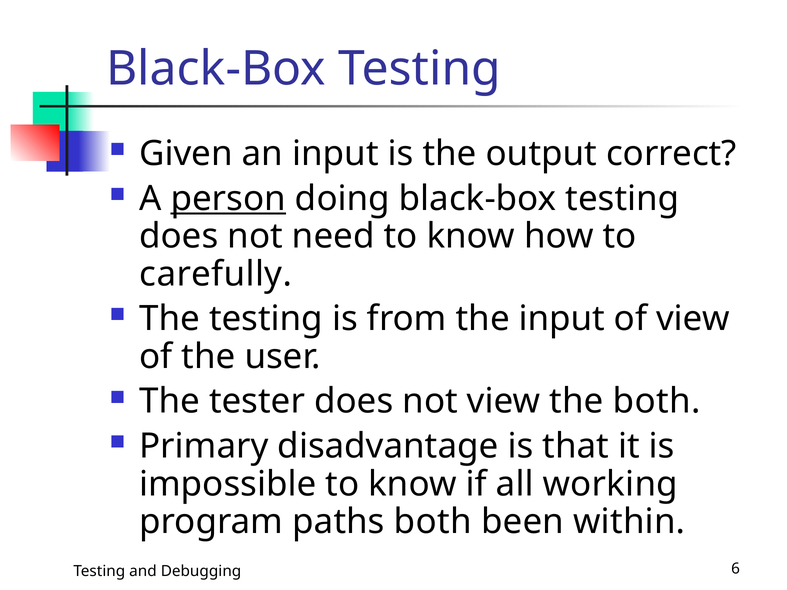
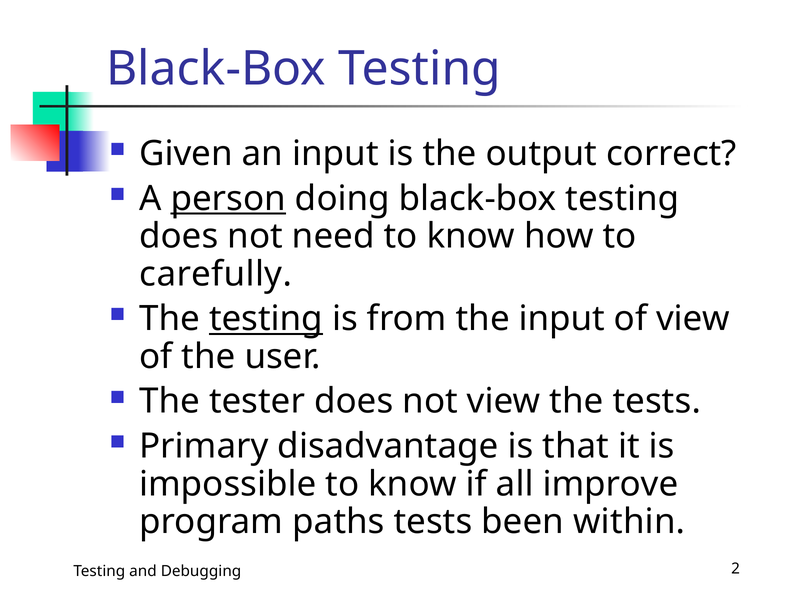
testing at (266, 319) underline: none -> present
the both: both -> tests
working: working -> improve
paths both: both -> tests
6: 6 -> 2
